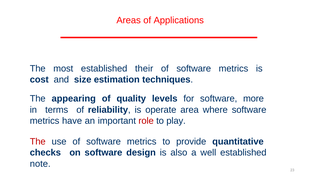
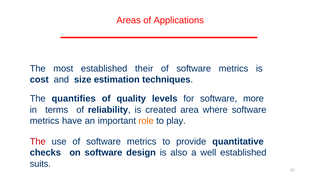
appearing: appearing -> quantifies
operate: operate -> created
role colour: red -> orange
note: note -> suits
